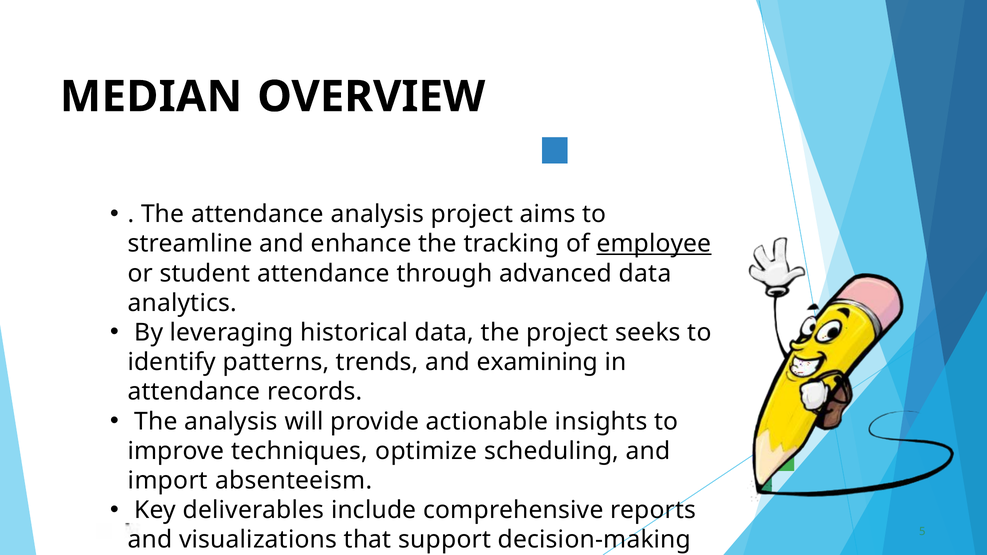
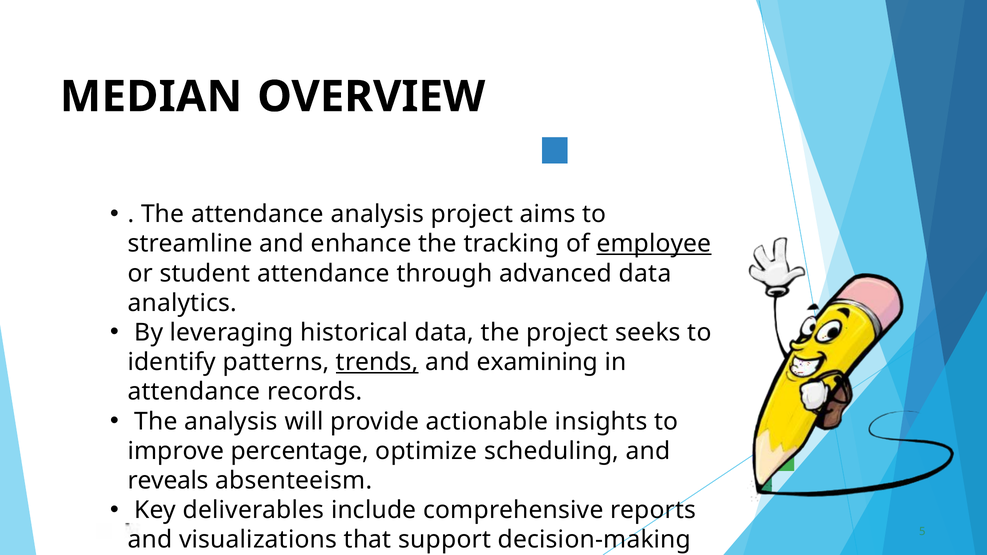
trends underline: none -> present
techniques: techniques -> percentage
import: import -> reveals
